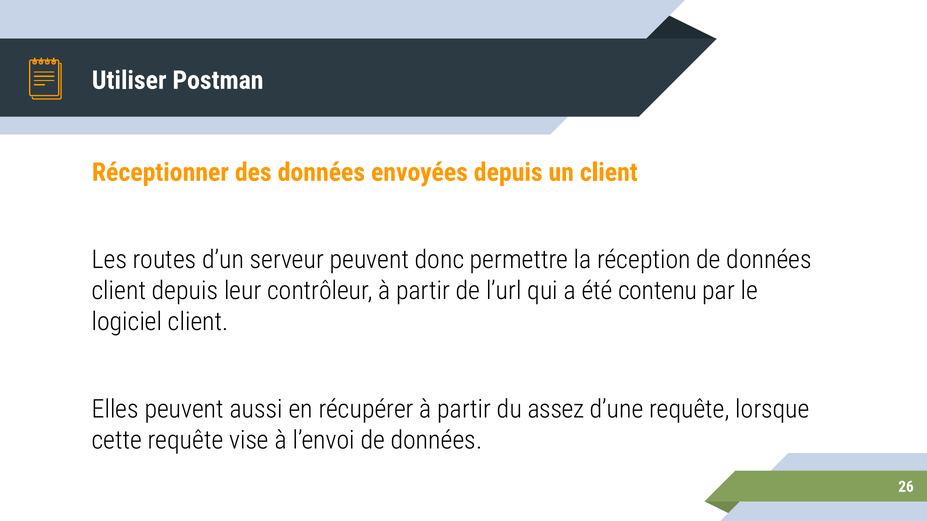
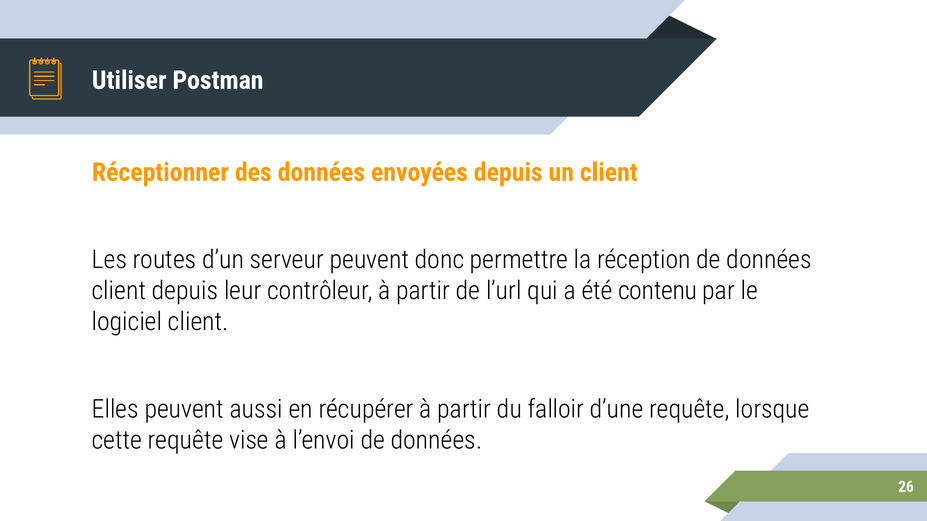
assez: assez -> falloir
